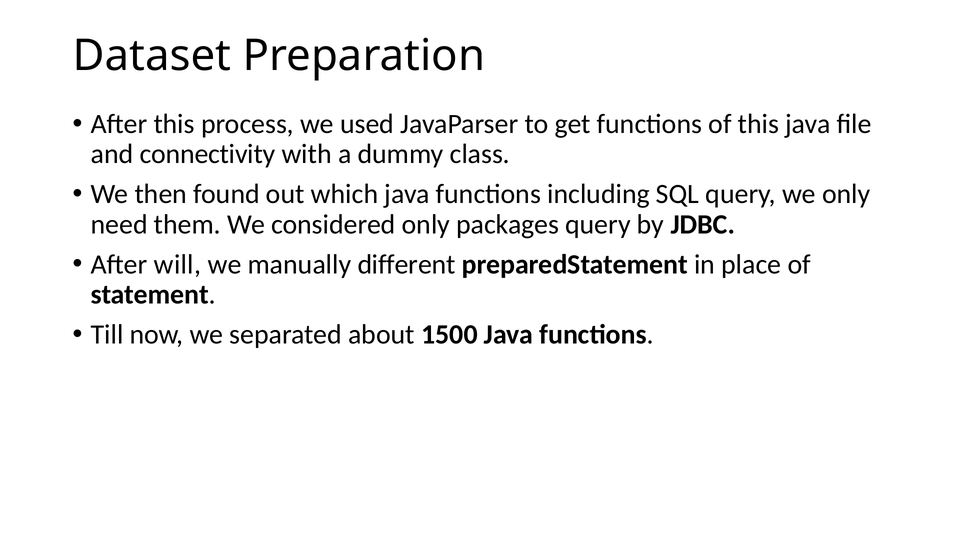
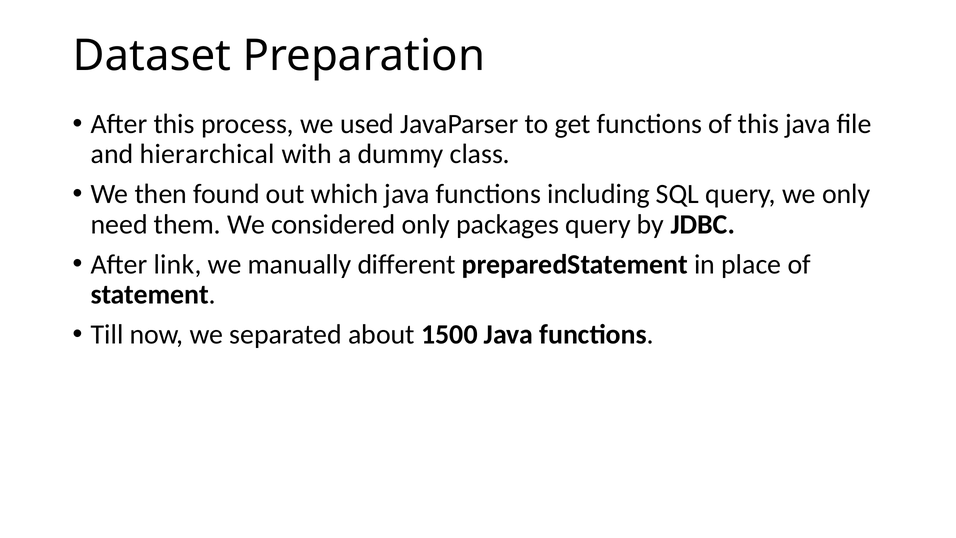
connectivity: connectivity -> hierarchical
will: will -> link
